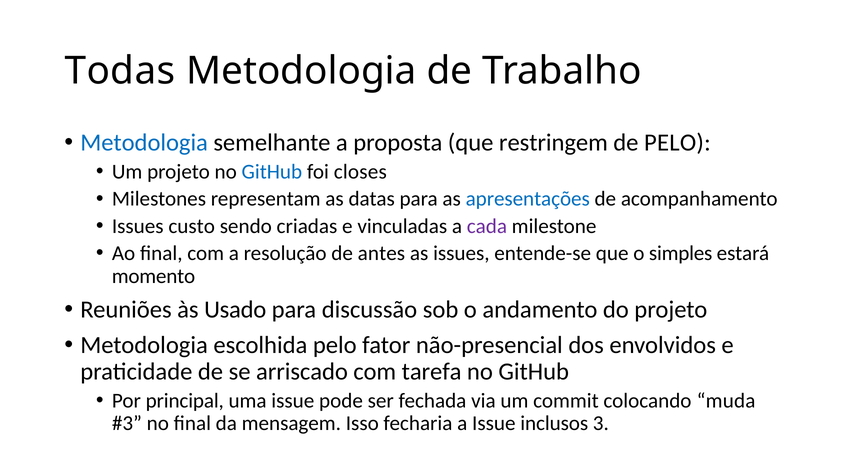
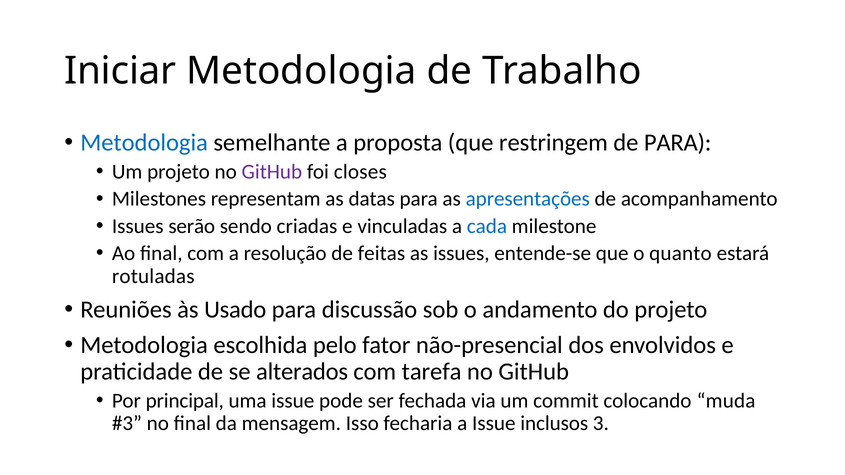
Todas: Todas -> Iniciar
de PELO: PELO -> PARA
GitHub at (272, 172) colour: blue -> purple
custo: custo -> serão
cada colour: purple -> blue
antes: antes -> feitas
simples: simples -> quanto
momento: momento -> rotuladas
arriscado: arriscado -> alterados
